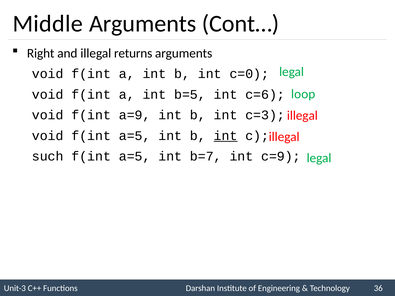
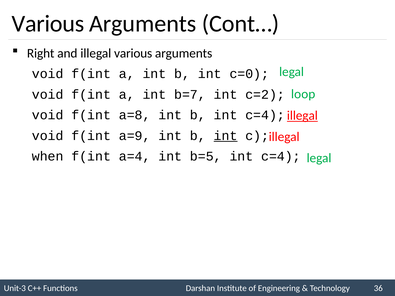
Middle at (48, 24): Middle -> Various
illegal returns: returns -> various
b=5: b=5 -> b=7
c=6: c=6 -> c=2
a=9: a=9 -> a=8
b int c=3: c=3 -> c=4
illegal at (302, 116) underline: none -> present
void f(int a=5: a=5 -> a=9
such: such -> when
a=5 at (135, 156): a=5 -> a=4
b=7: b=7 -> b=5
c=9 at (281, 156): c=9 -> c=4
